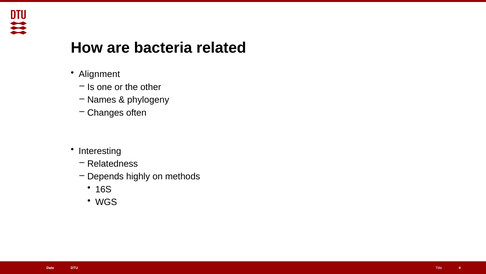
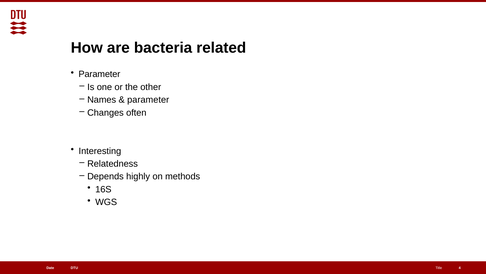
Alignment at (99, 74): Alignment -> Parameter
phylogeny at (148, 100): phylogeny -> parameter
